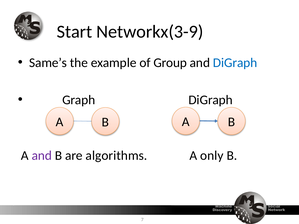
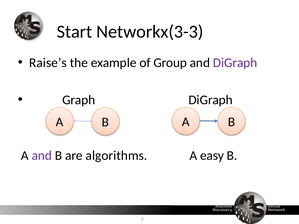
Networkx(3-9: Networkx(3-9 -> Networkx(3-3
Same’s: Same’s -> Raise’s
DiGraph at (235, 63) colour: blue -> purple
only: only -> easy
